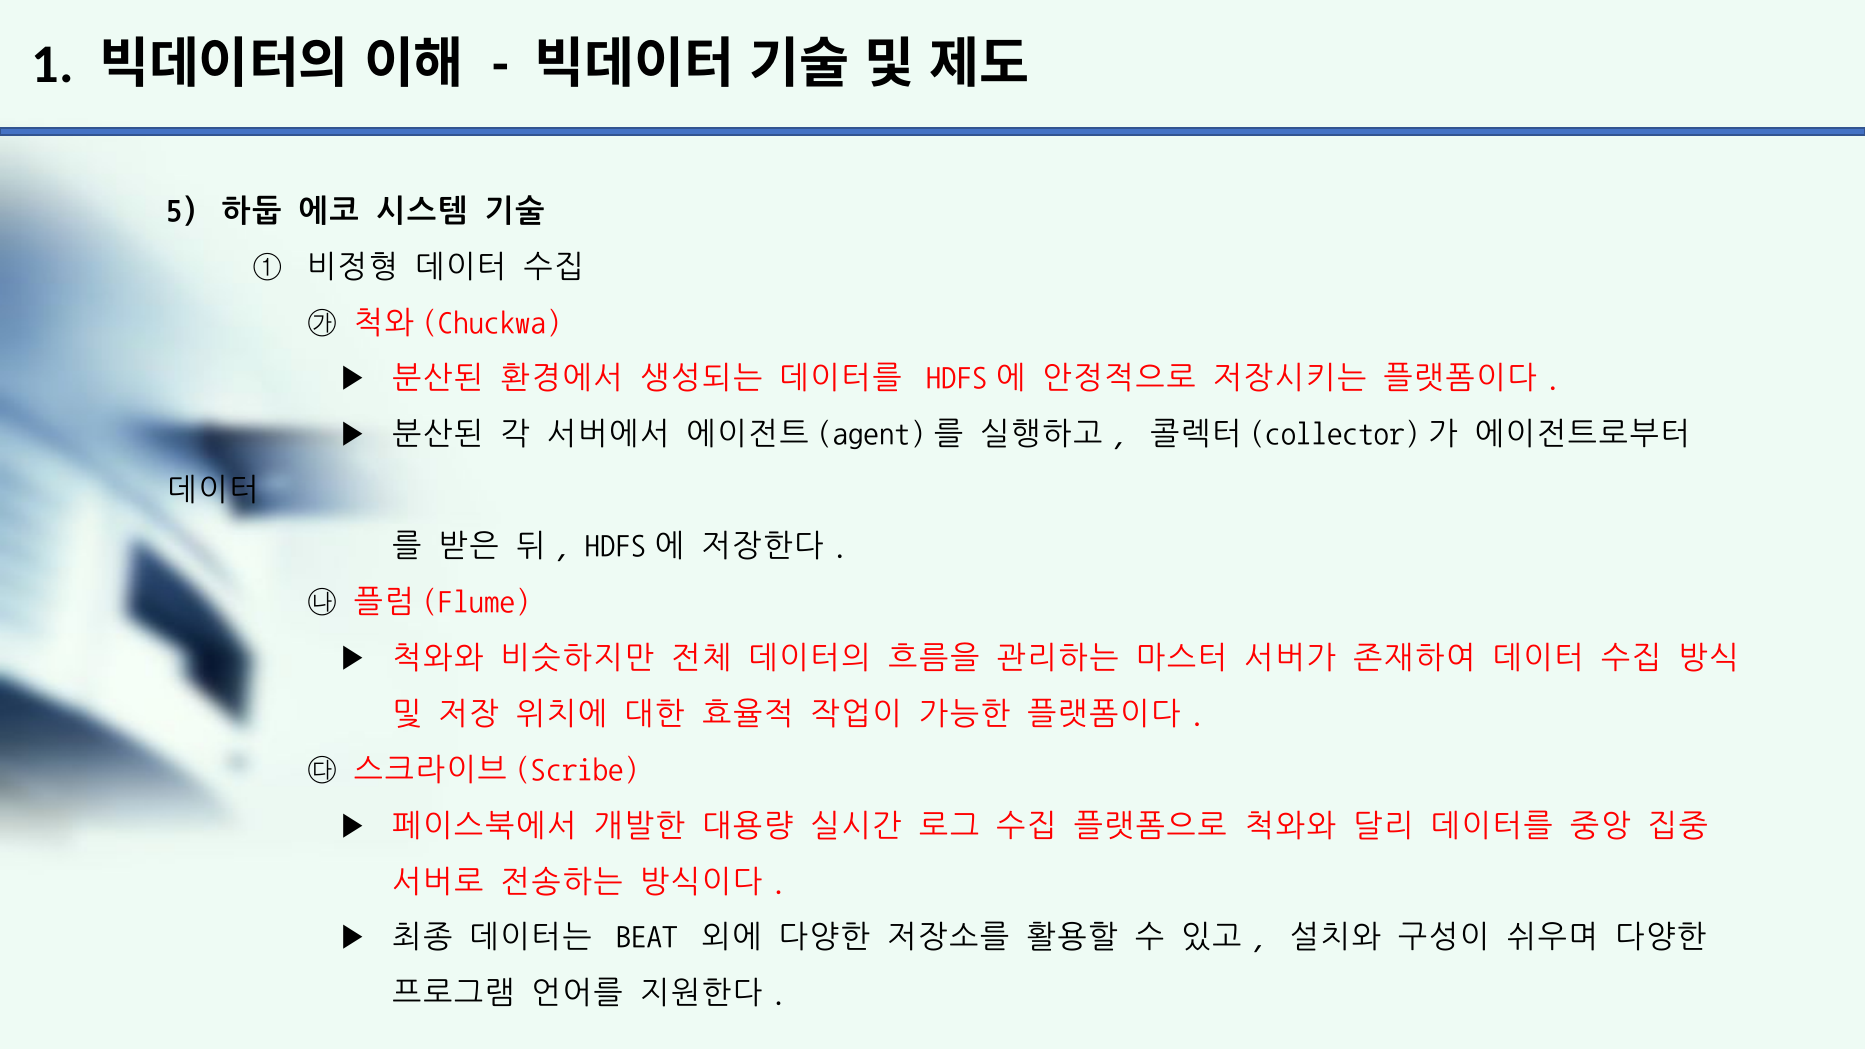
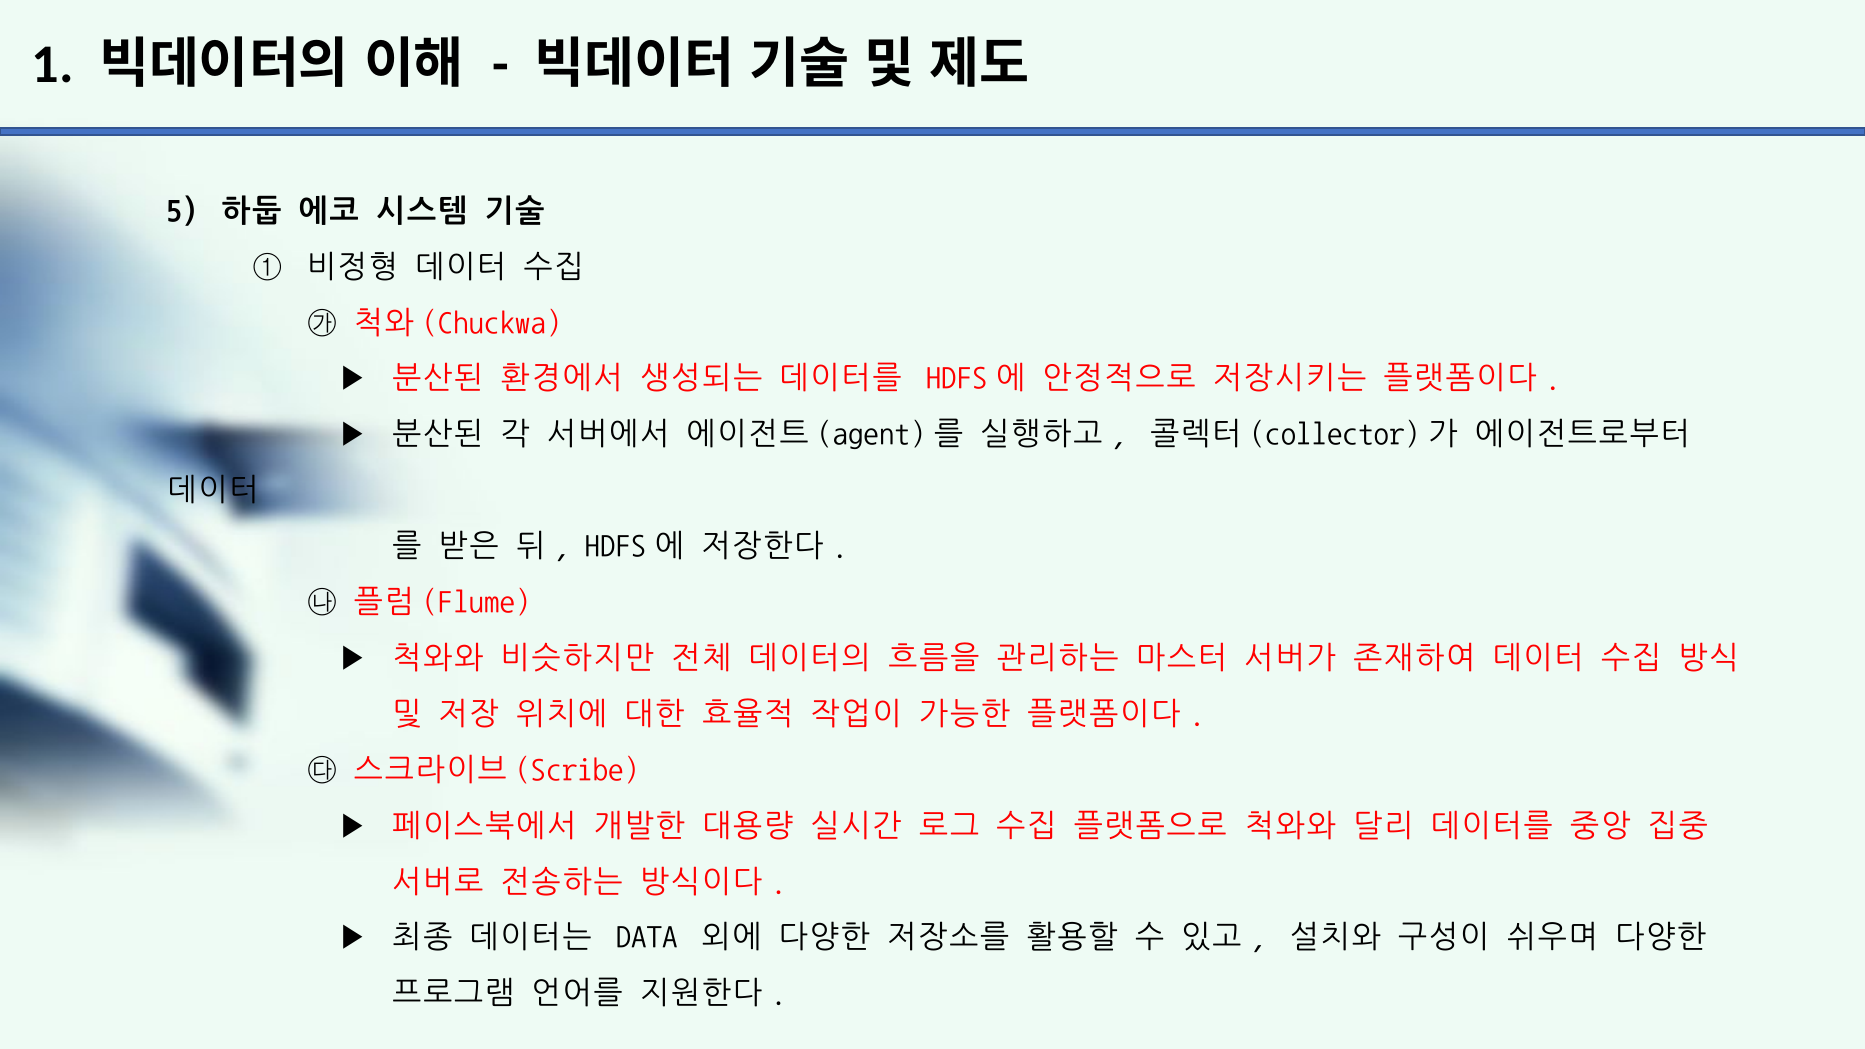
BEAT: BEAT -> DATA
